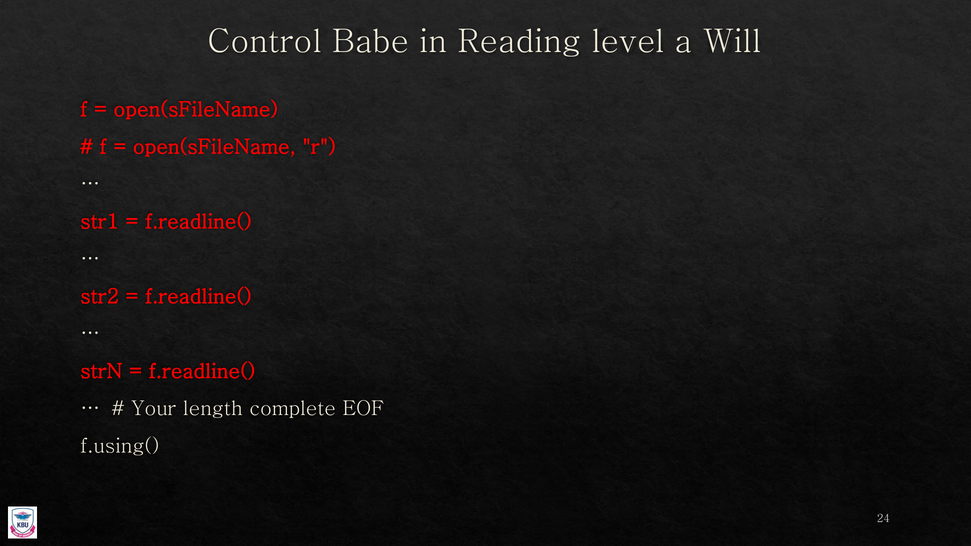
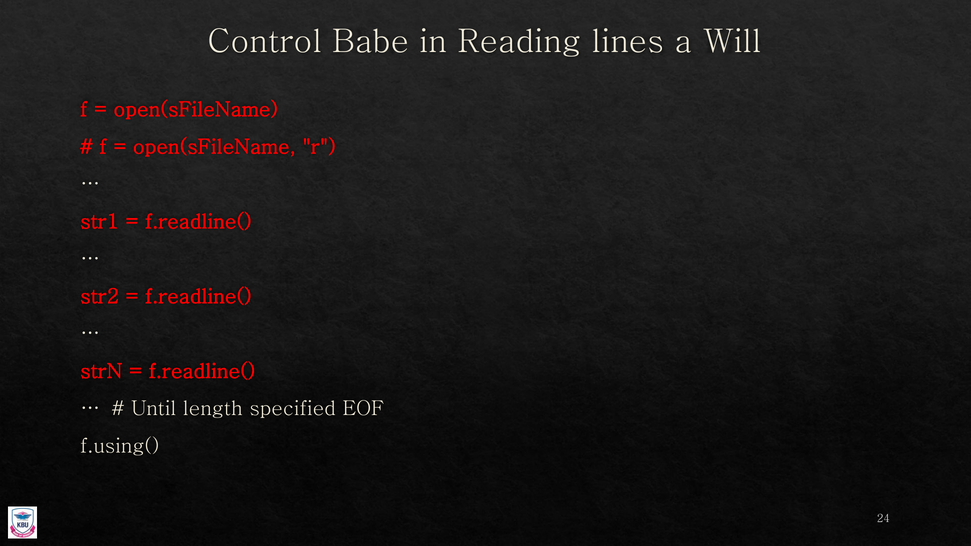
level: level -> lines
Your: Your -> Until
complete: complete -> specified
